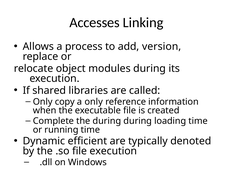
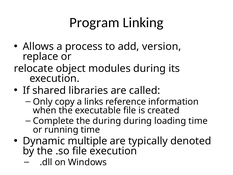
Accesses: Accesses -> Program
a only: only -> links
efficient: efficient -> multiple
